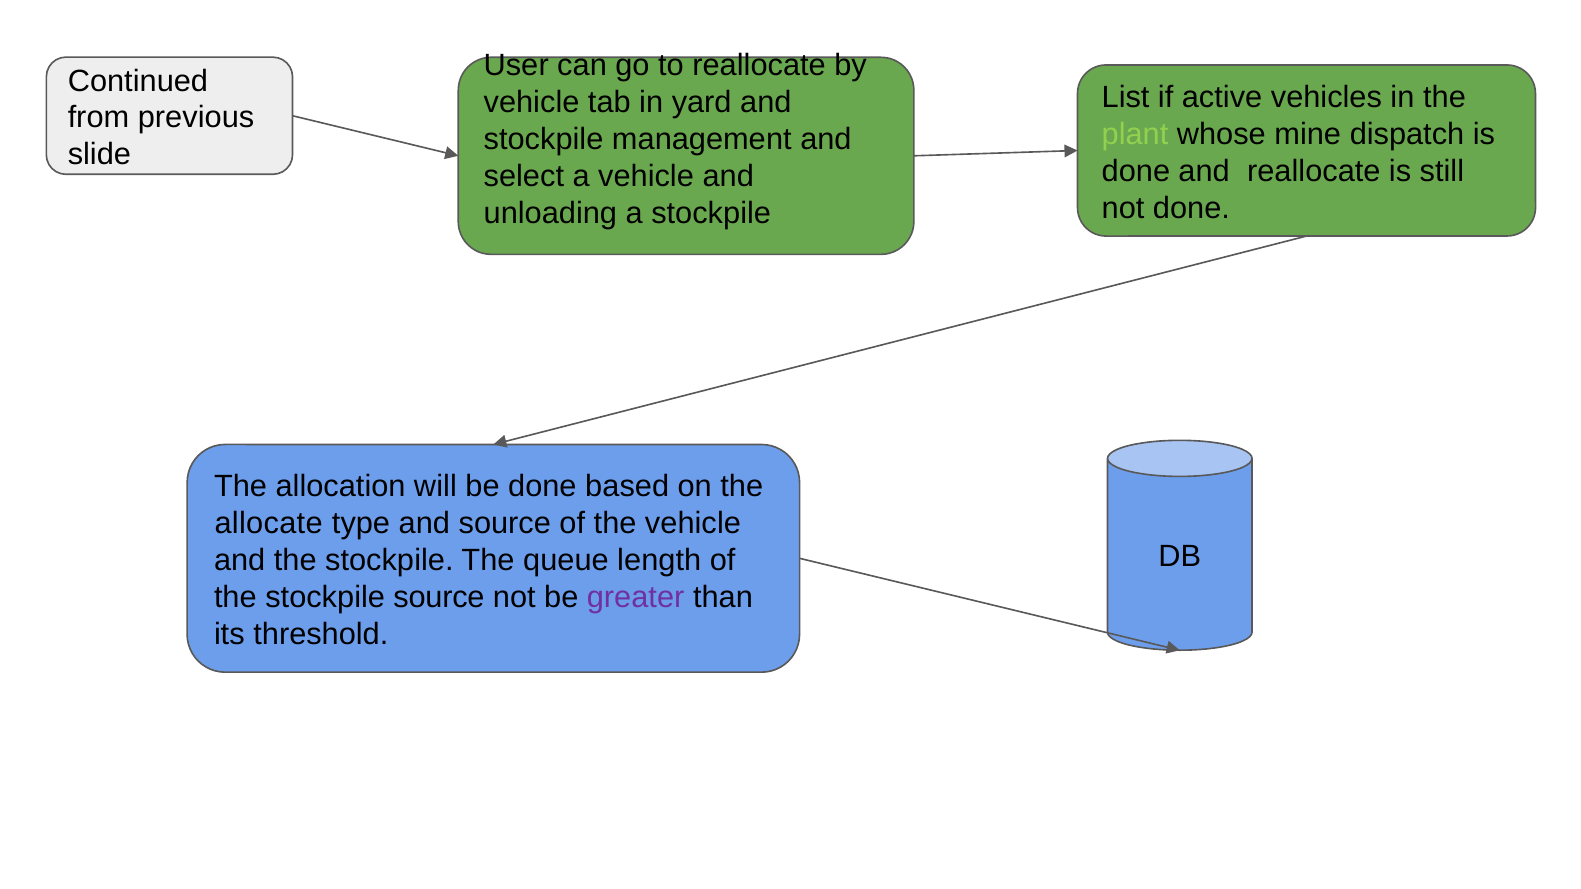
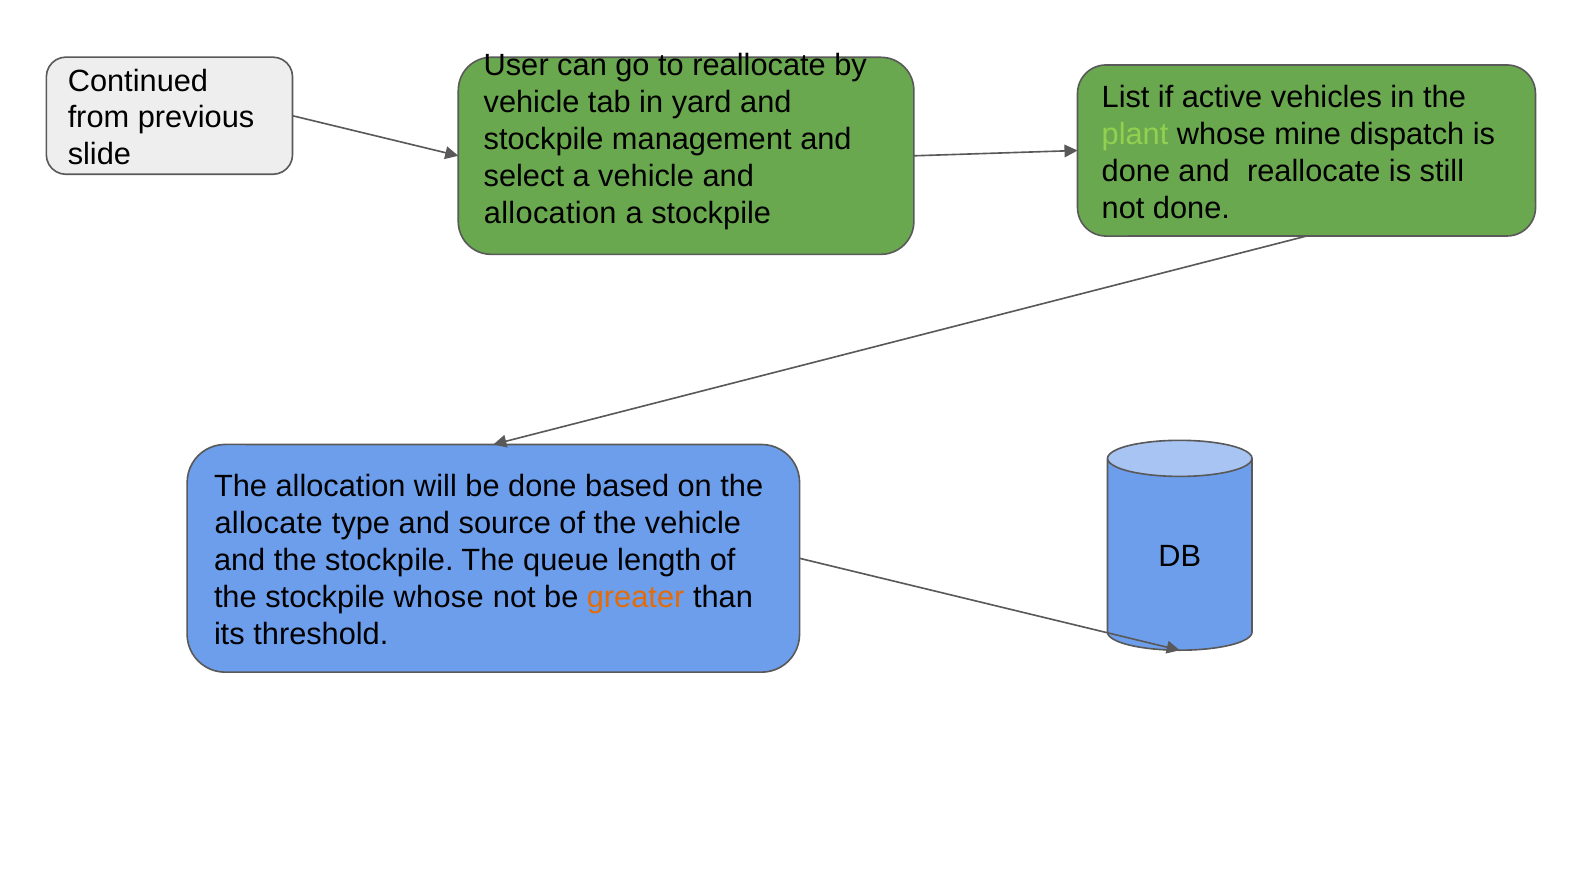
unloading at (550, 213): unloading -> allocation
stockpile source: source -> whose
greater colour: purple -> orange
